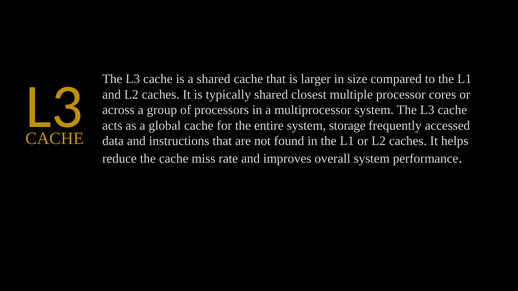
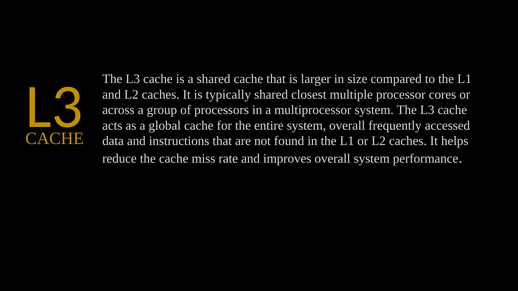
system storage: storage -> overall
